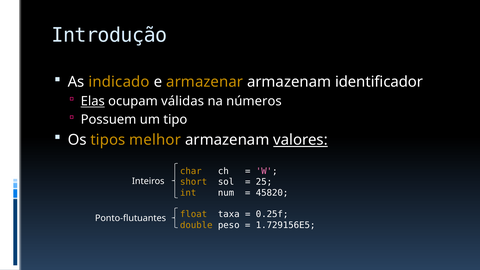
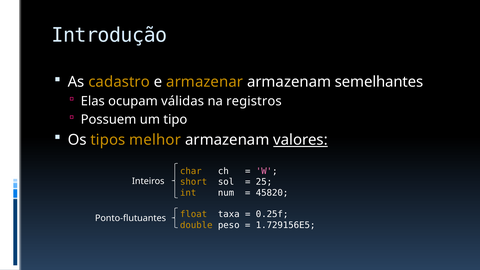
indicado: indicado -> cadastro
identificador: identificador -> semelhantes
Elas underline: present -> none
números: números -> registros
